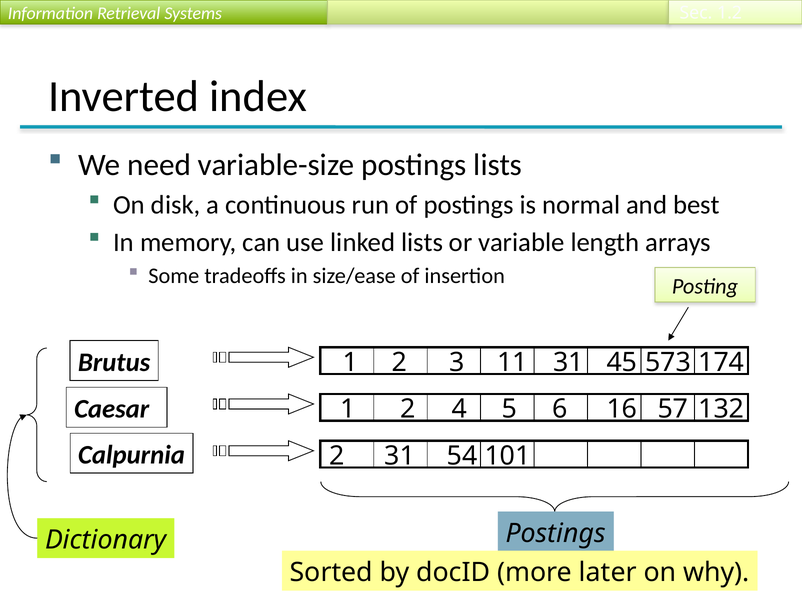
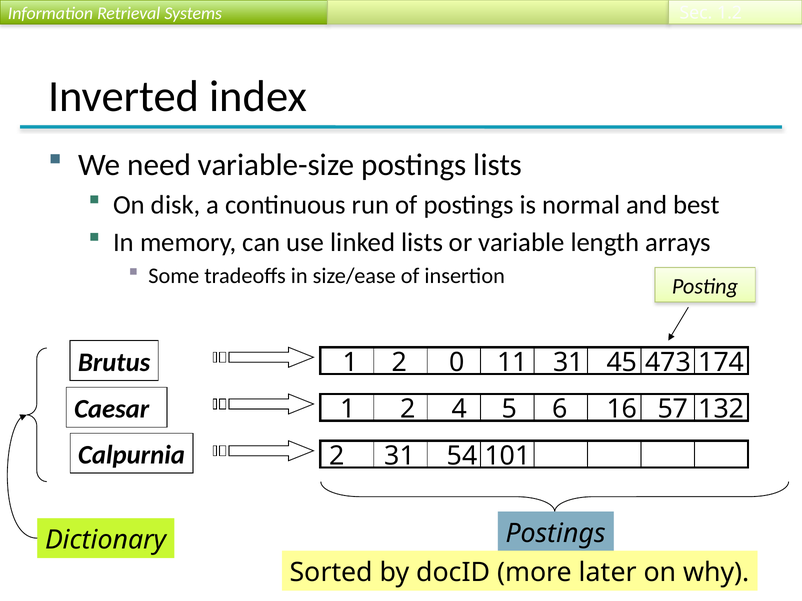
3: 3 -> 0
573: 573 -> 473
